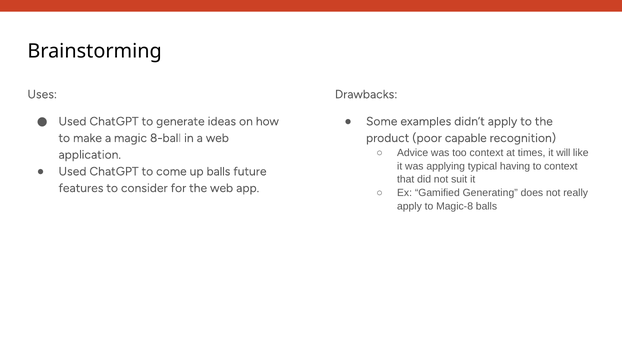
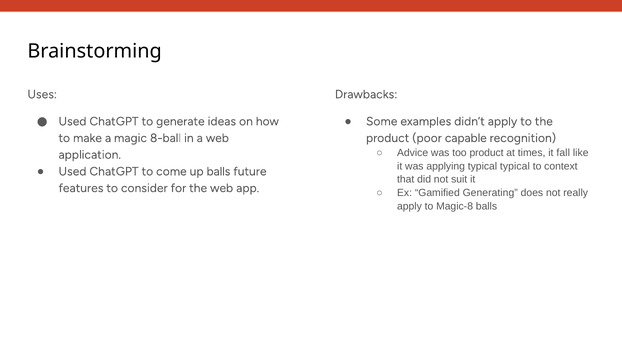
too context: context -> product
will: will -> fall
typical having: having -> typical
